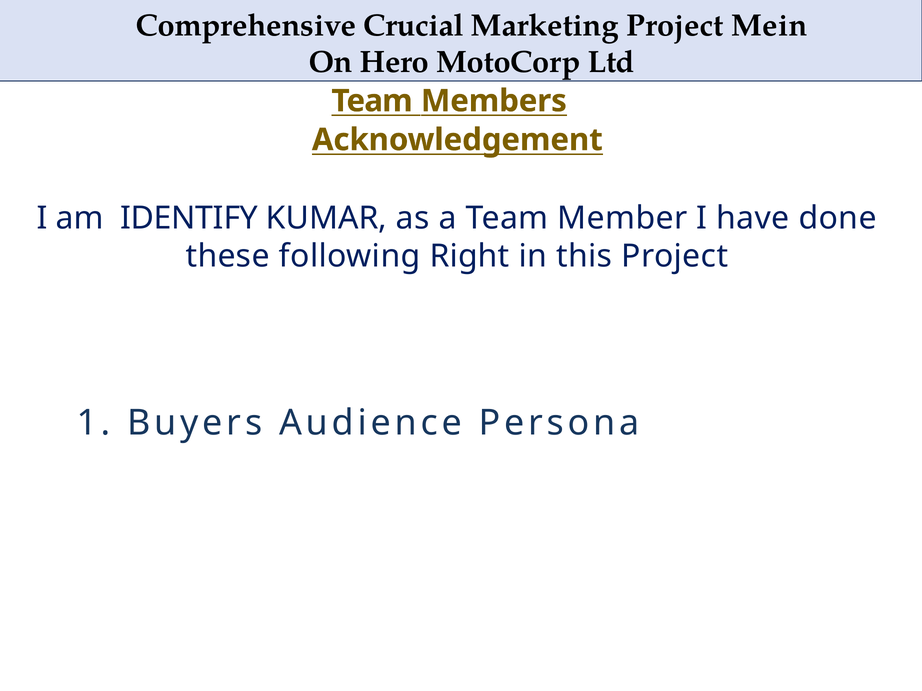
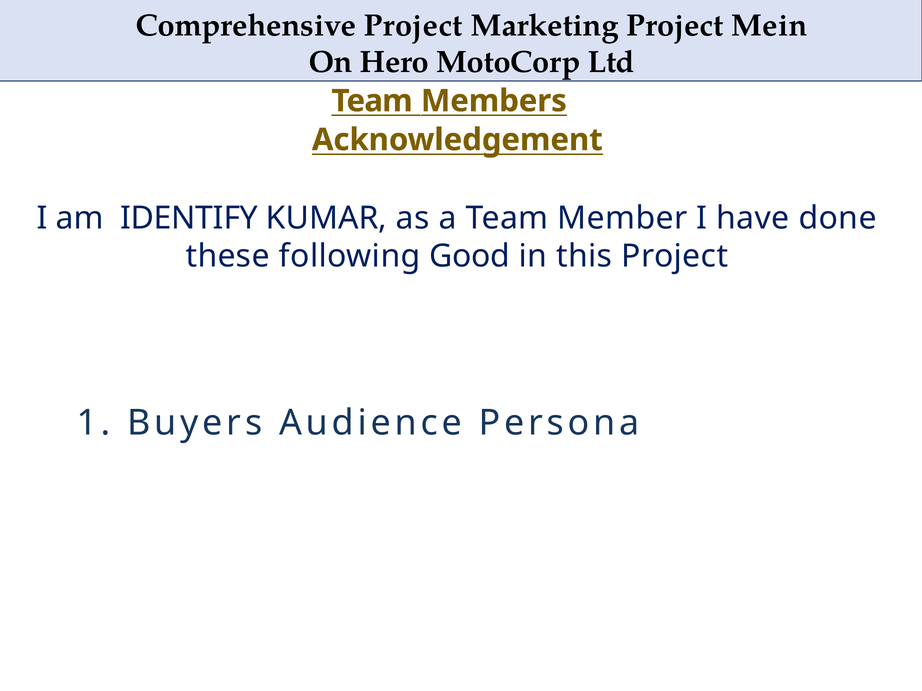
Comprehensive Crucial: Crucial -> Project
Right: Right -> Good
